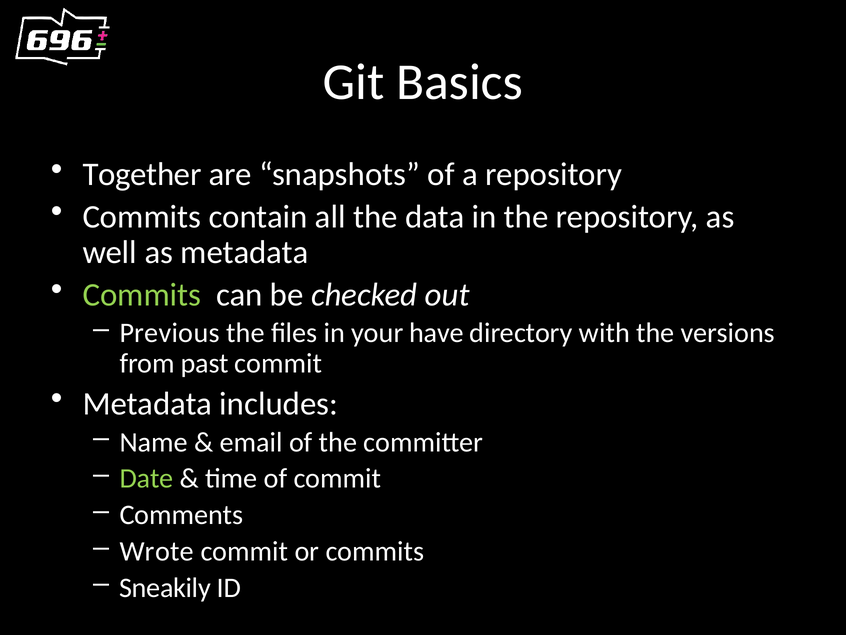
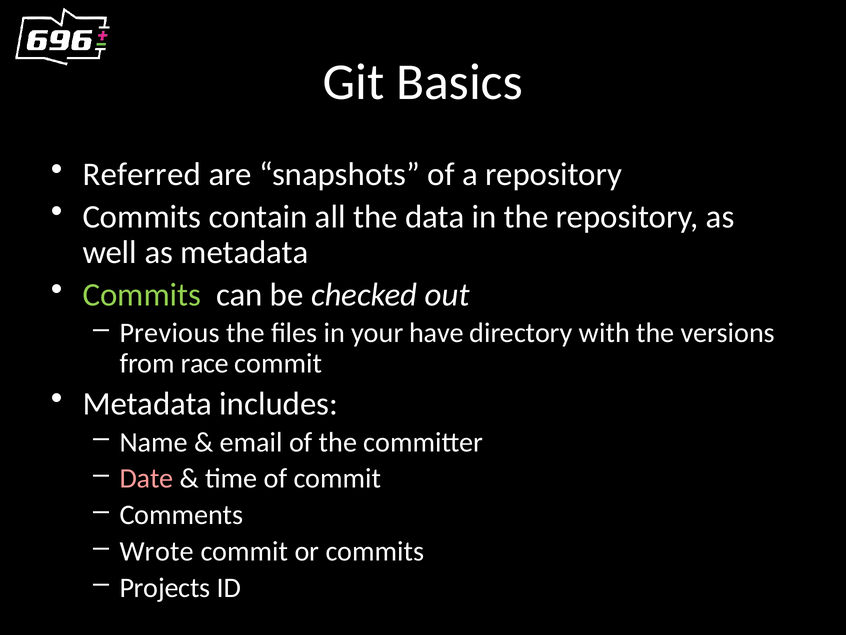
Together: Together -> Referred
past: past -> race
Date colour: light green -> pink
Sneakily: Sneakily -> Projects
